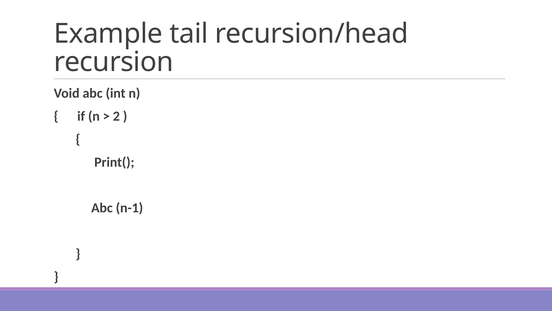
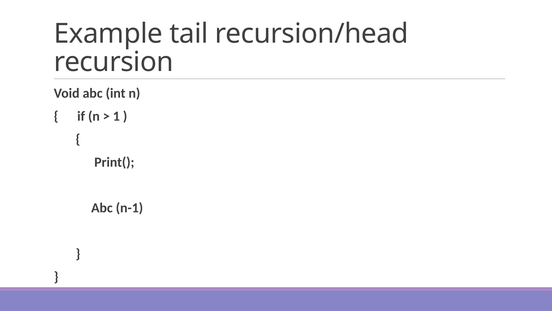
2: 2 -> 1
